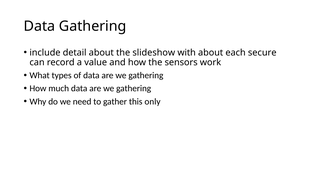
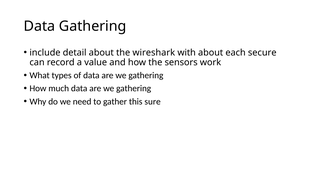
slideshow: slideshow -> wireshark
only: only -> sure
